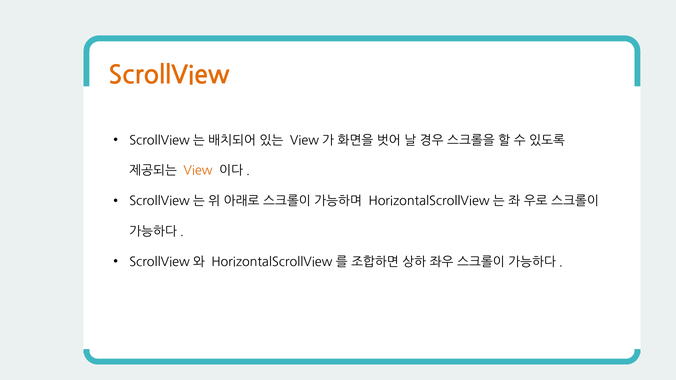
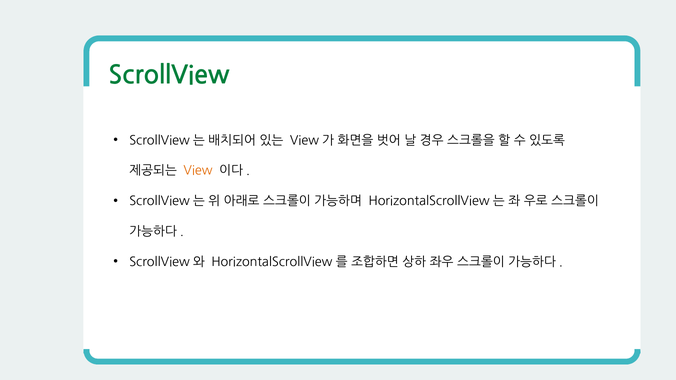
ScrollView colour: orange -> green
